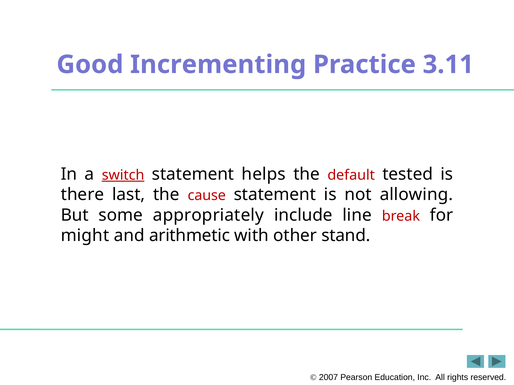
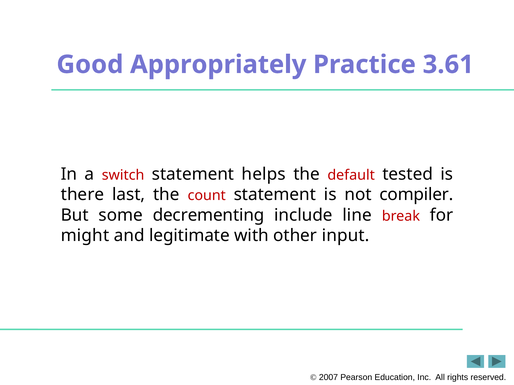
Incrementing: Incrementing -> Appropriately
3.11: 3.11 -> 3.61
switch underline: present -> none
cause: cause -> count
allowing: allowing -> compiler
appropriately: appropriately -> decrementing
arithmetic: arithmetic -> legitimate
stand: stand -> input
